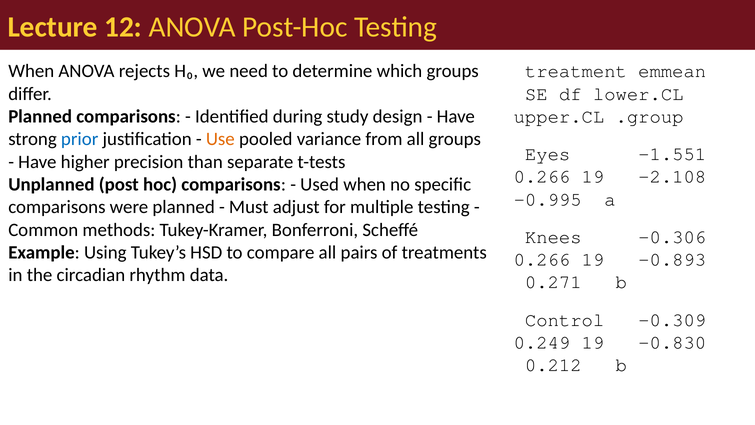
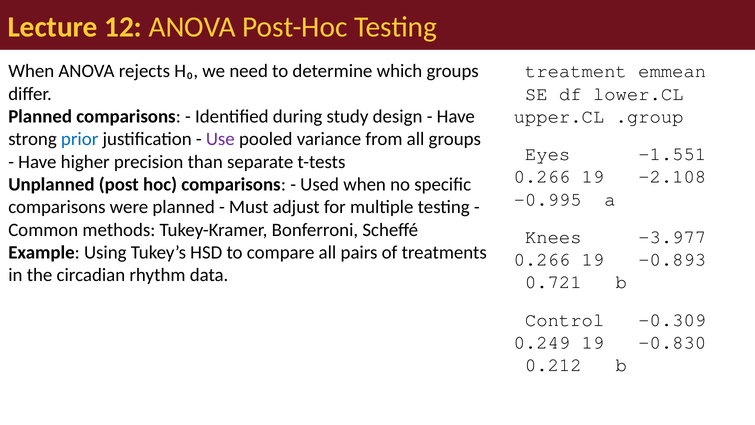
Use colour: orange -> purple
-0.306: -0.306 -> -3.977
0.271: 0.271 -> 0.721
